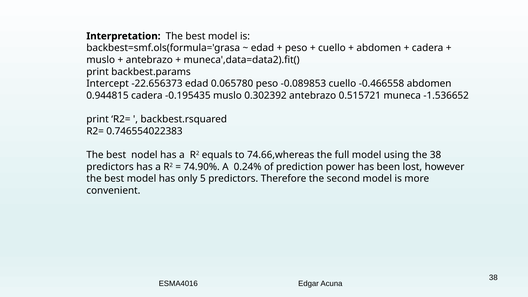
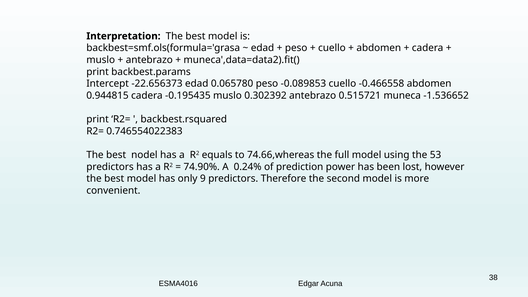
the 38: 38 -> 53
5: 5 -> 9
